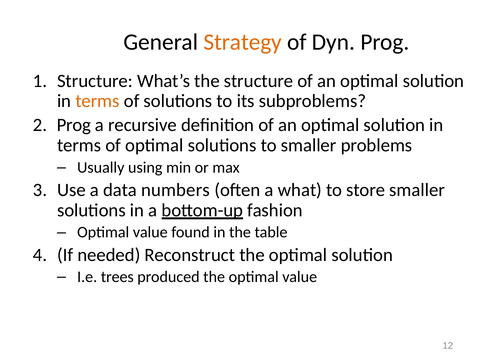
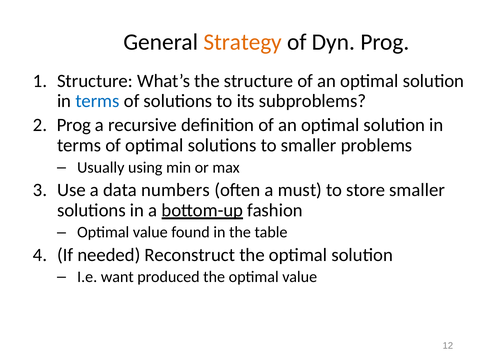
terms at (97, 101) colour: orange -> blue
what: what -> must
trees: trees -> want
